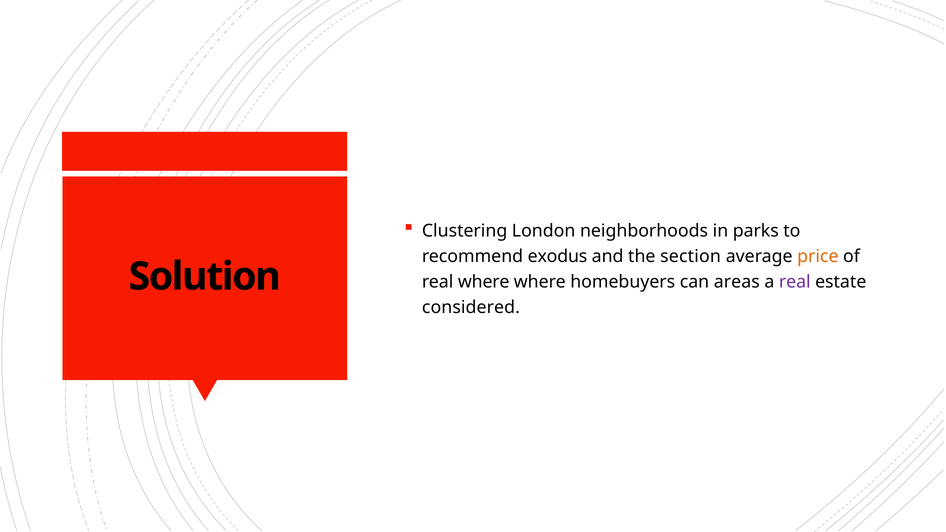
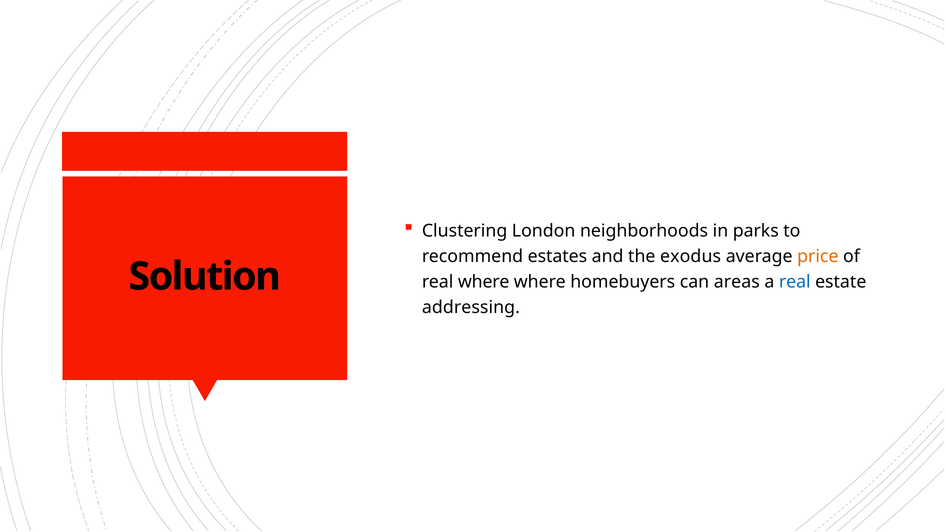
exodus: exodus -> estates
section: section -> exodus
real at (795, 282) colour: purple -> blue
considered: considered -> addressing
